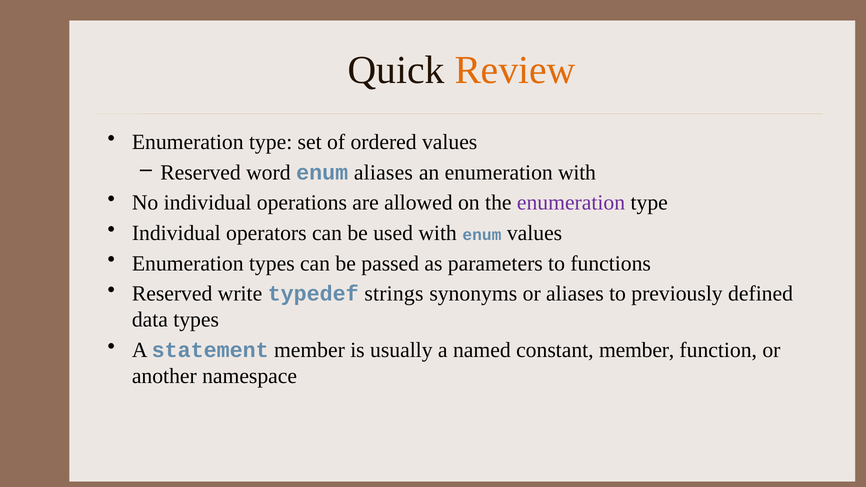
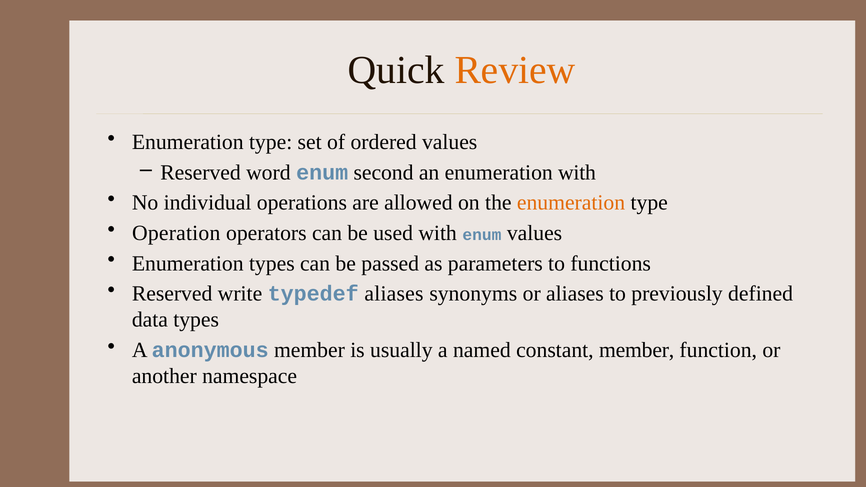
enum aliases: aliases -> second
enumeration at (571, 203) colour: purple -> orange
Individual at (176, 233): Individual -> Operation
typedef strings: strings -> aliases
statement: statement -> anonymous
